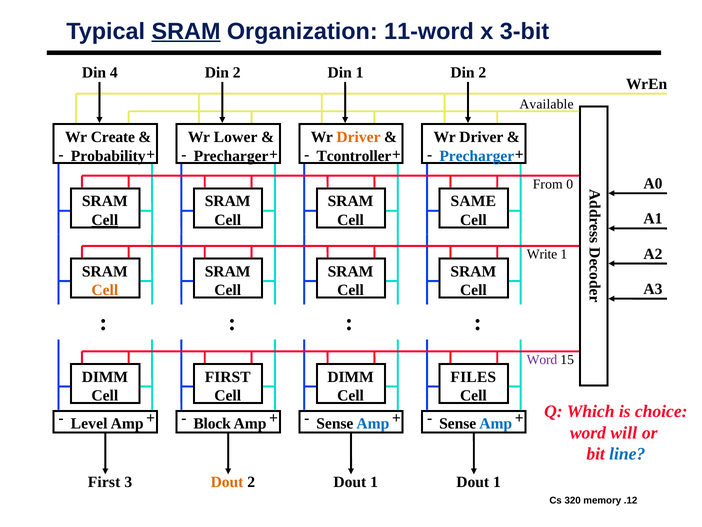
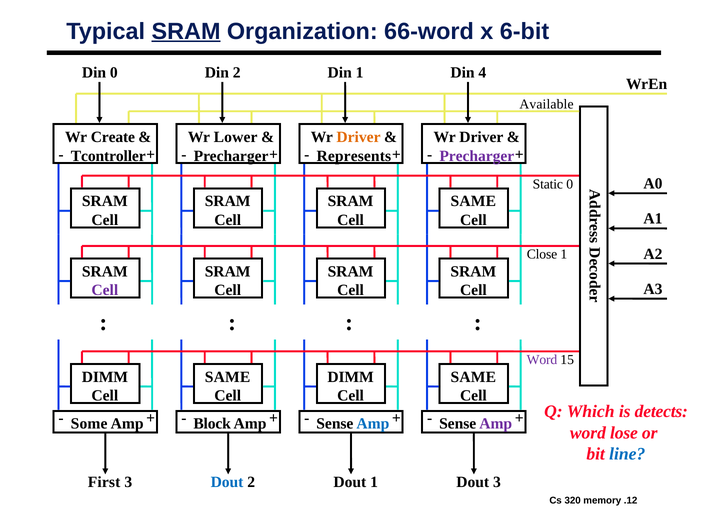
11-word: 11-word -> 66-word
3-bit: 3-bit -> 6-bit
Din 4: 4 -> 0
2 at (482, 72): 2 -> 4
Probability: Probability -> Tcontroller
Tcontroller: Tcontroller -> Represents
Precharger at (477, 156) colour: blue -> purple
From: From -> Static
Cell at (105, 220) underline: present -> none
Write: Write -> Close
Cell at (105, 290) colour: orange -> purple
FIRST at (228, 377): FIRST -> SAME
FILES at (473, 377): FILES -> SAME
choice: choice -> detects
Level: Level -> Some
Amp at (496, 423) colour: blue -> purple
will: will -> lose
Dout at (227, 482) colour: orange -> blue
1 at (497, 482): 1 -> 3
